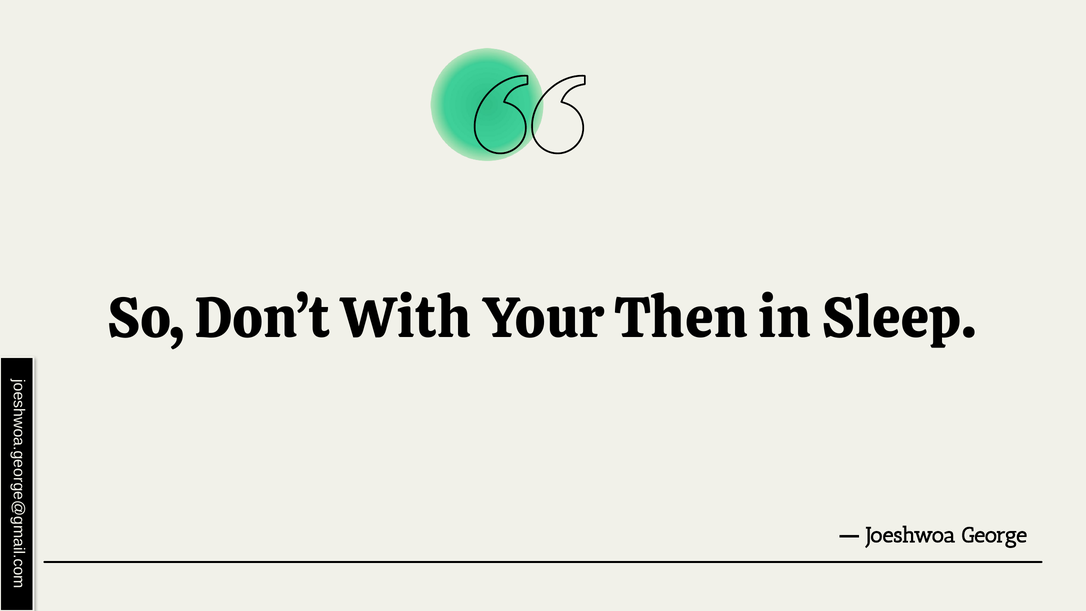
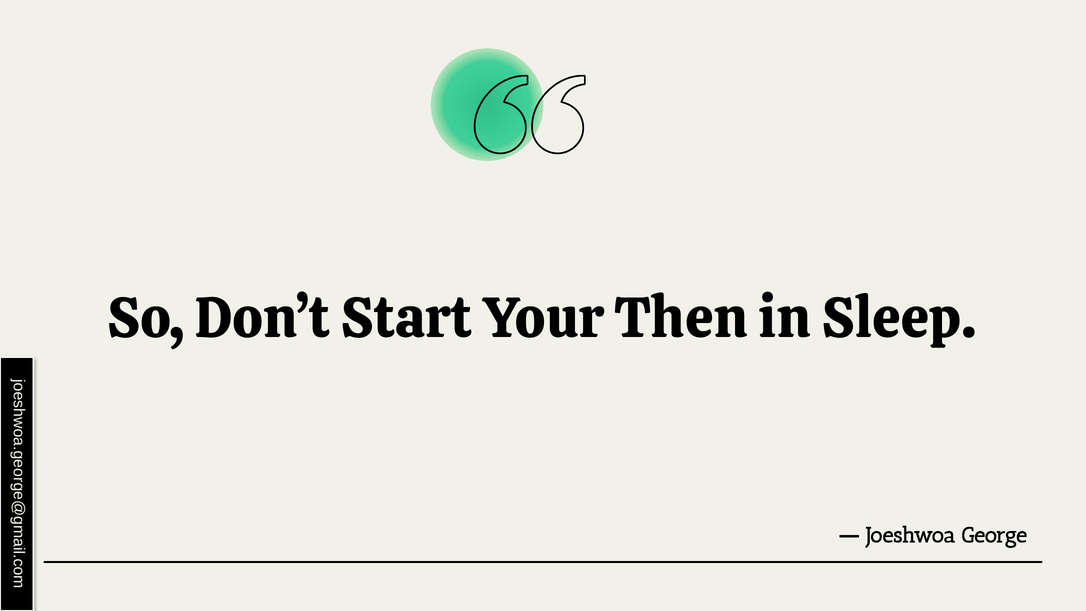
With: With -> Start
